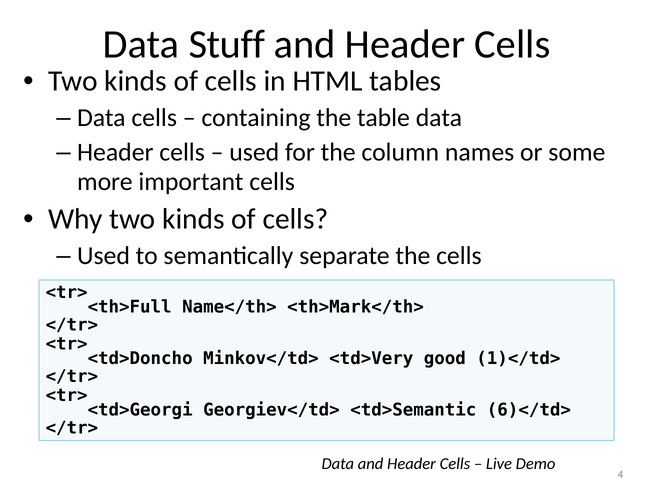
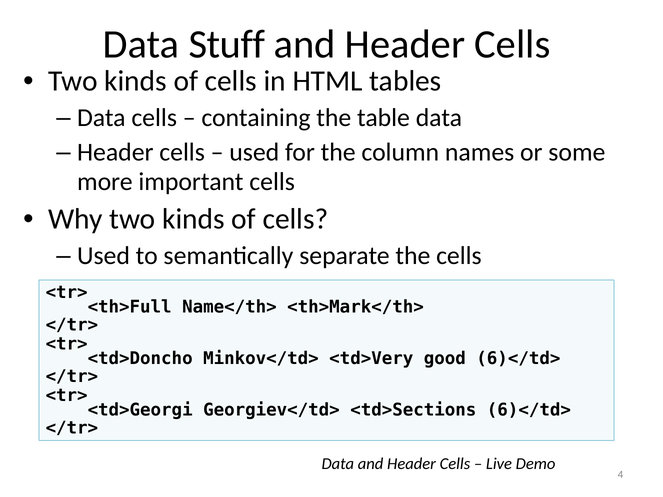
good 1)</td>: 1)</td> -> 6)</td>
<td>Semantic: <td>Semantic -> <td>Sections
